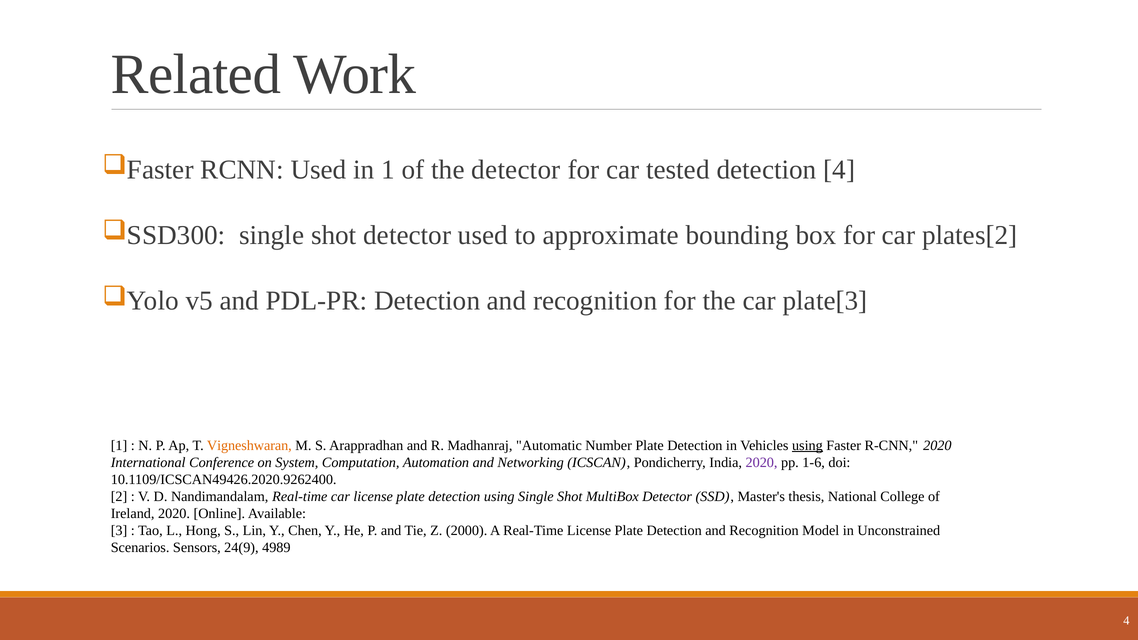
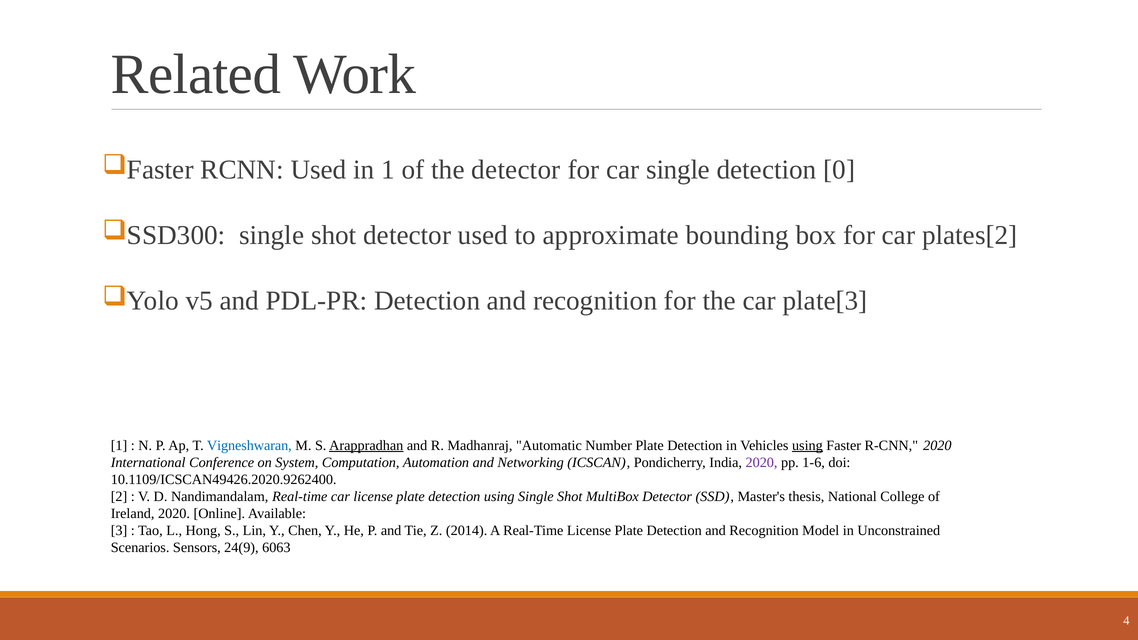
car tested: tested -> single
detection 4: 4 -> 0
Vigneshwaran colour: orange -> blue
Arappradhan underline: none -> present
2000: 2000 -> 2014
4989: 4989 -> 6063
